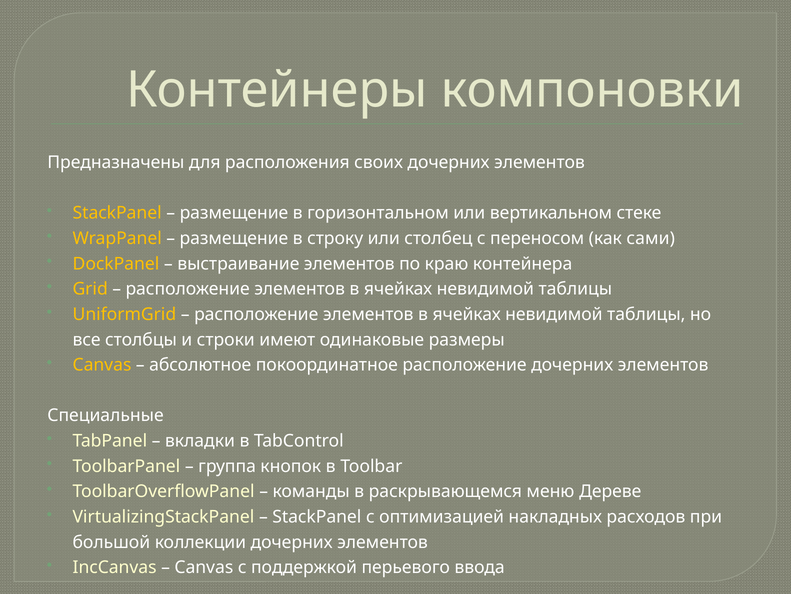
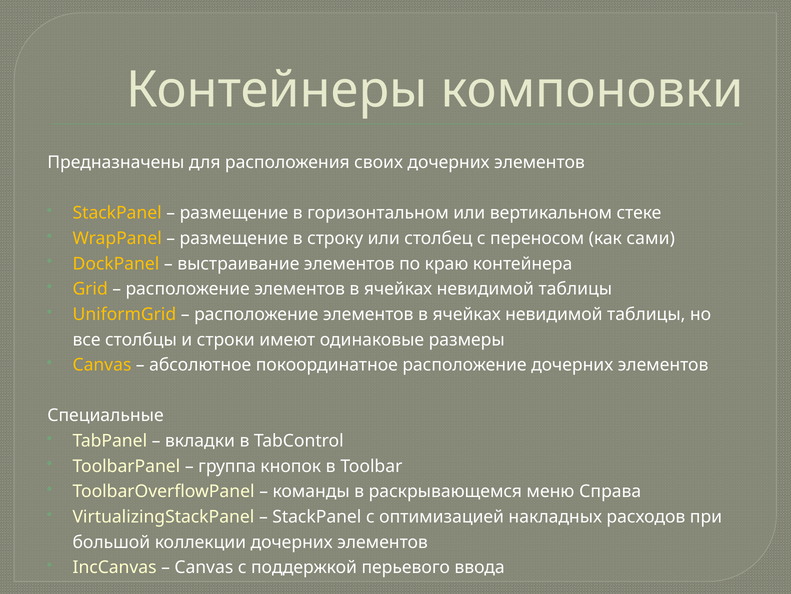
Дереве: Дереве -> Справа
